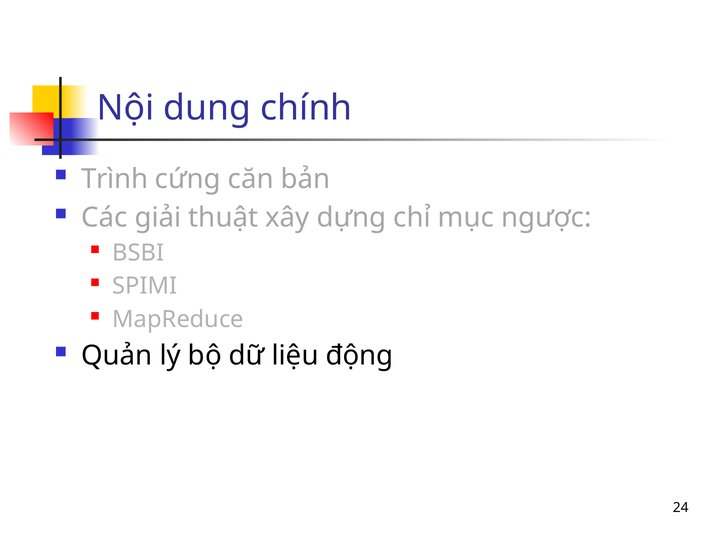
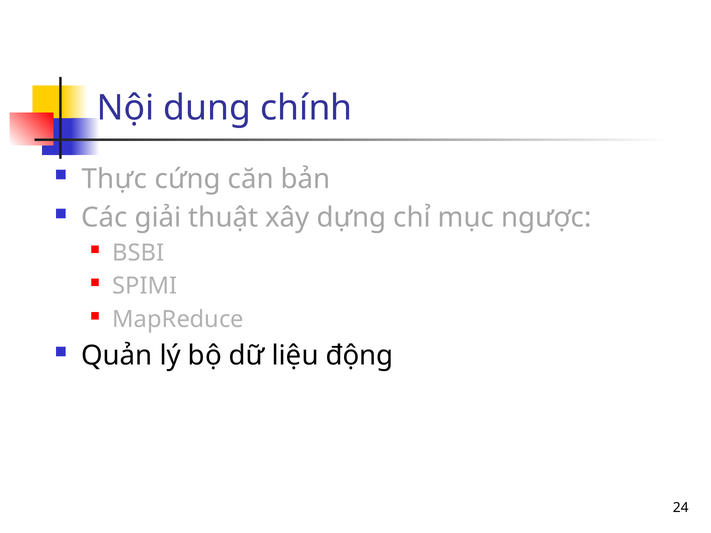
Trình: Trình -> Thực
